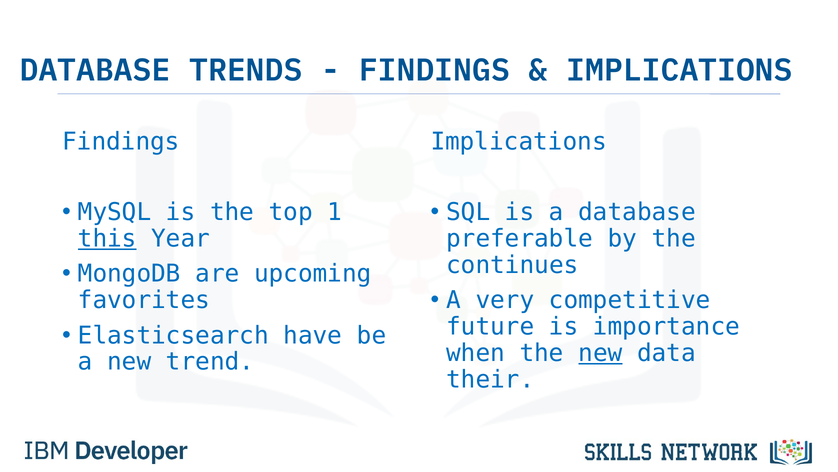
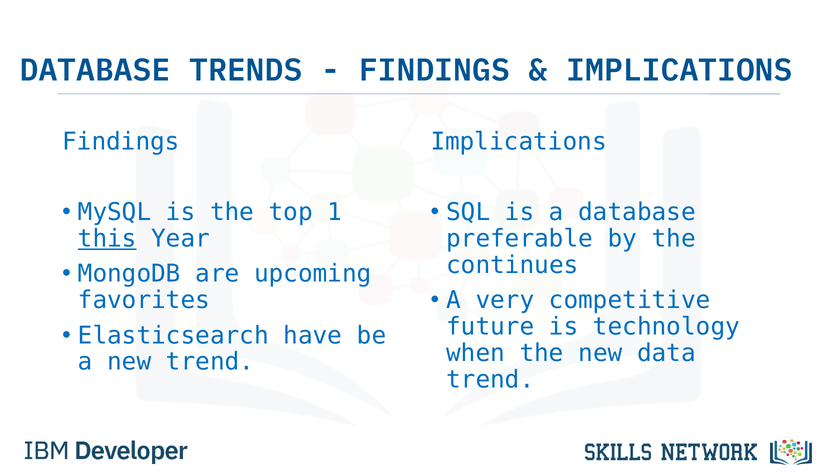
importance: importance -> technology
new at (600, 353) underline: present -> none
their at (490, 379): their -> trend
